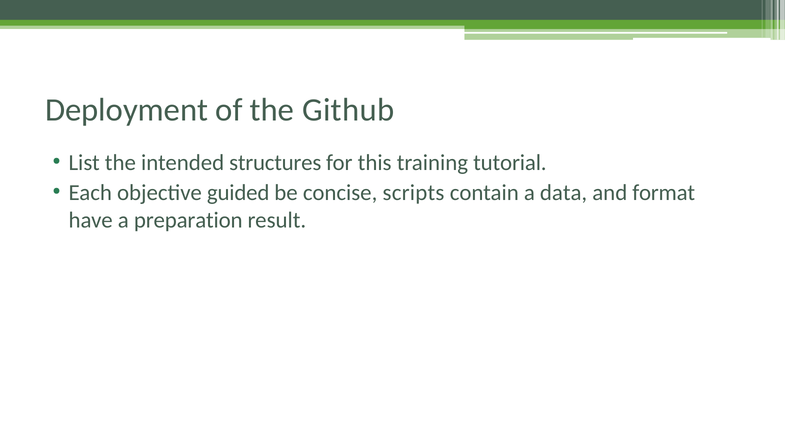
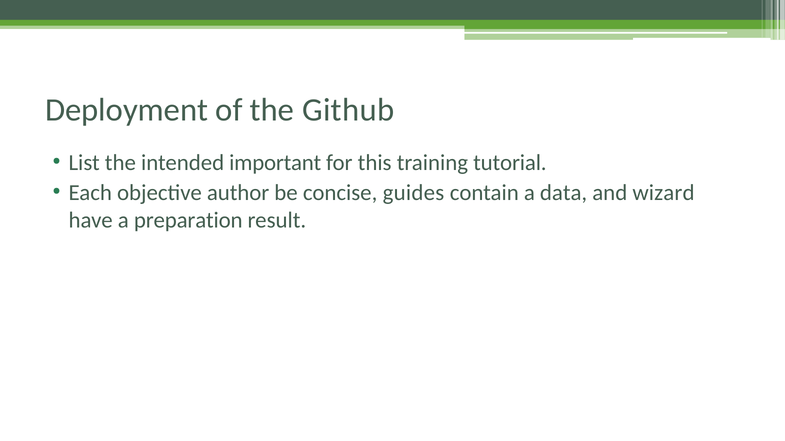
structures: structures -> important
guided: guided -> author
scripts: scripts -> guides
format: format -> wizard
